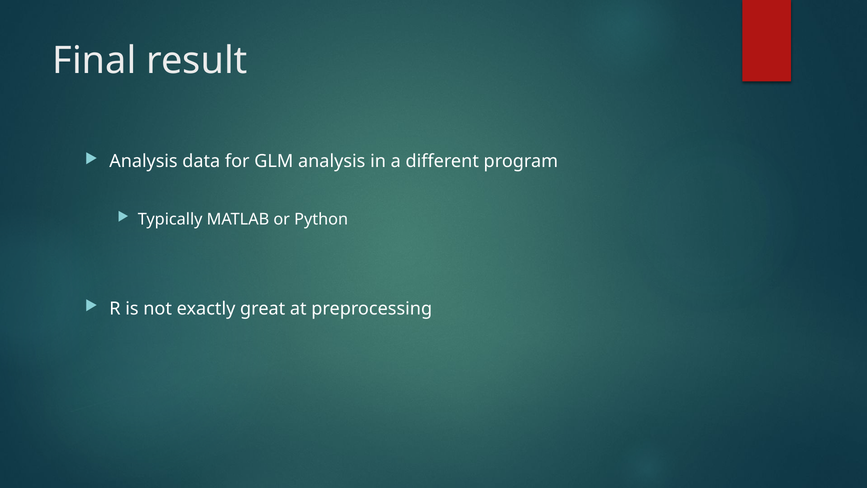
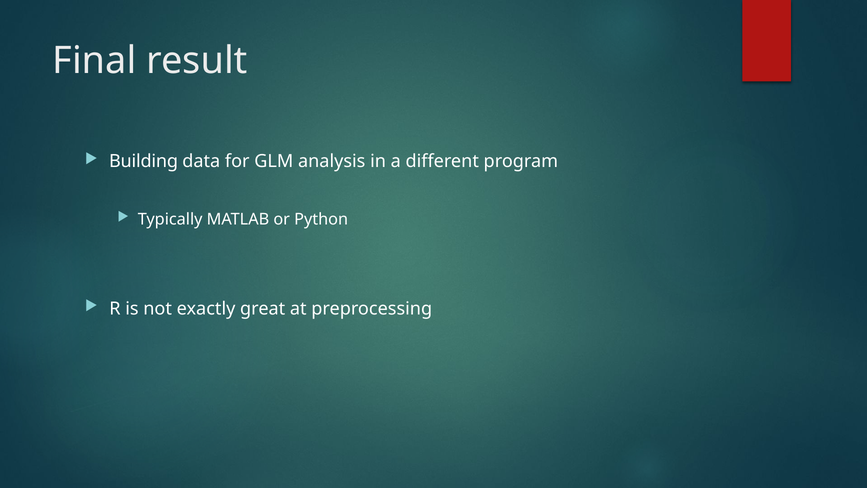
Analysis at (143, 161): Analysis -> Building
